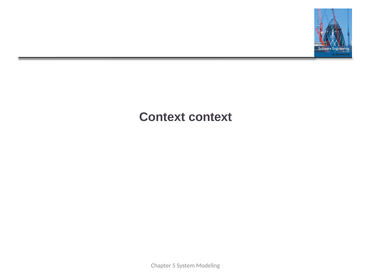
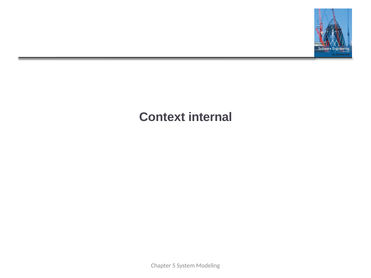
Context context: context -> internal
